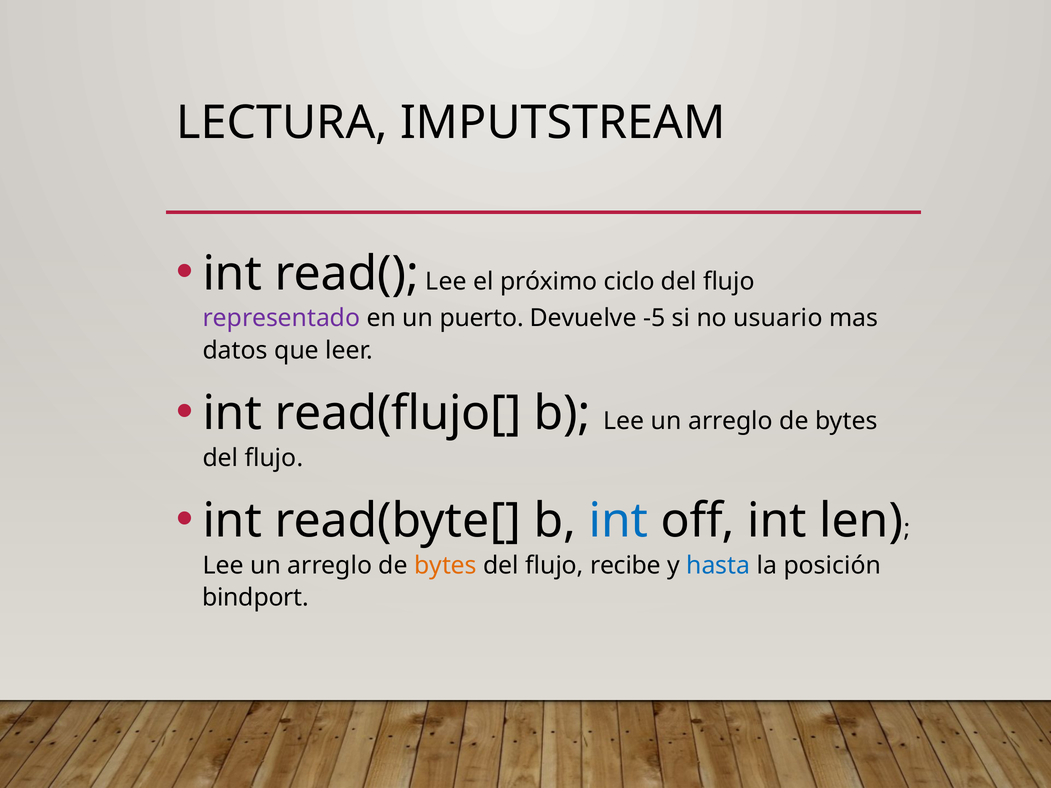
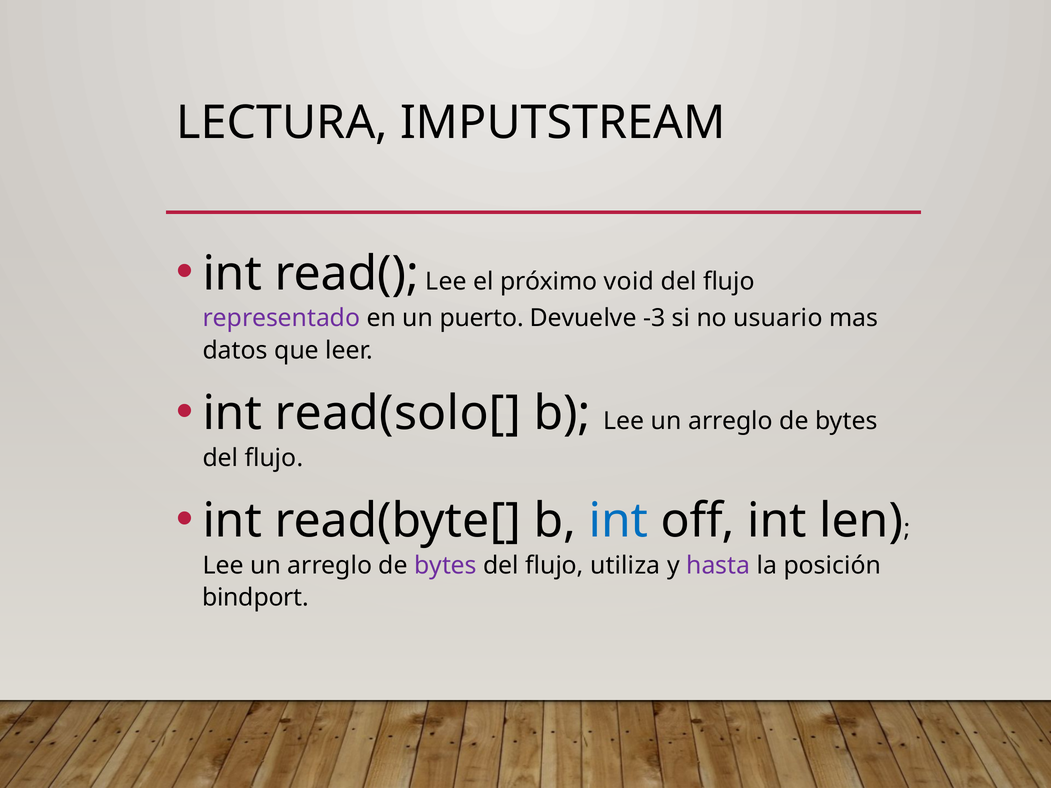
ciclo: ciclo -> void
-5: -5 -> -3
read(flujo[: read(flujo[ -> read(solo[
bytes at (446, 566) colour: orange -> purple
recibe: recibe -> utiliza
hasta colour: blue -> purple
